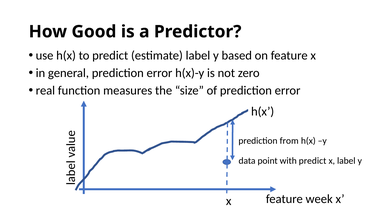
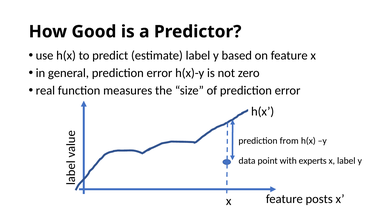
with predict: predict -> experts
week: week -> posts
